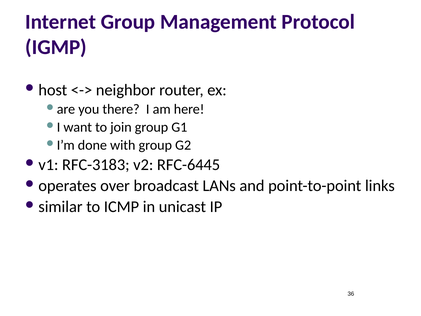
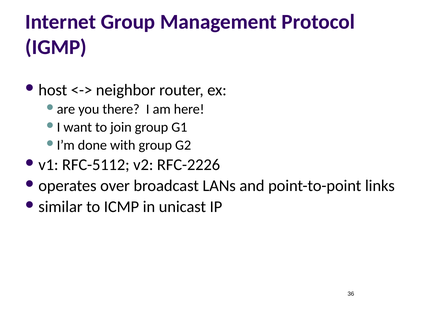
RFC-3183: RFC-3183 -> RFC-5112
RFC-6445: RFC-6445 -> RFC-2226
